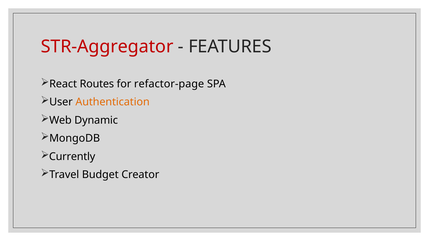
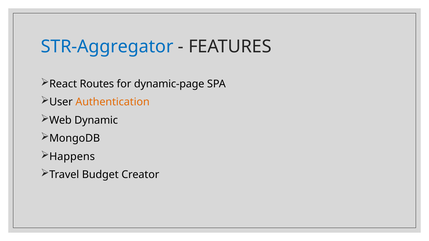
STR-Aggregator colour: red -> blue
refactor-page: refactor-page -> dynamic-page
Currently: Currently -> Happens
